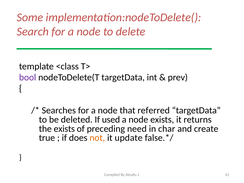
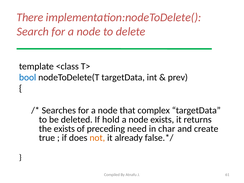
Some: Some -> There
bool colour: purple -> blue
referred: referred -> complex
used: used -> hold
update: update -> already
